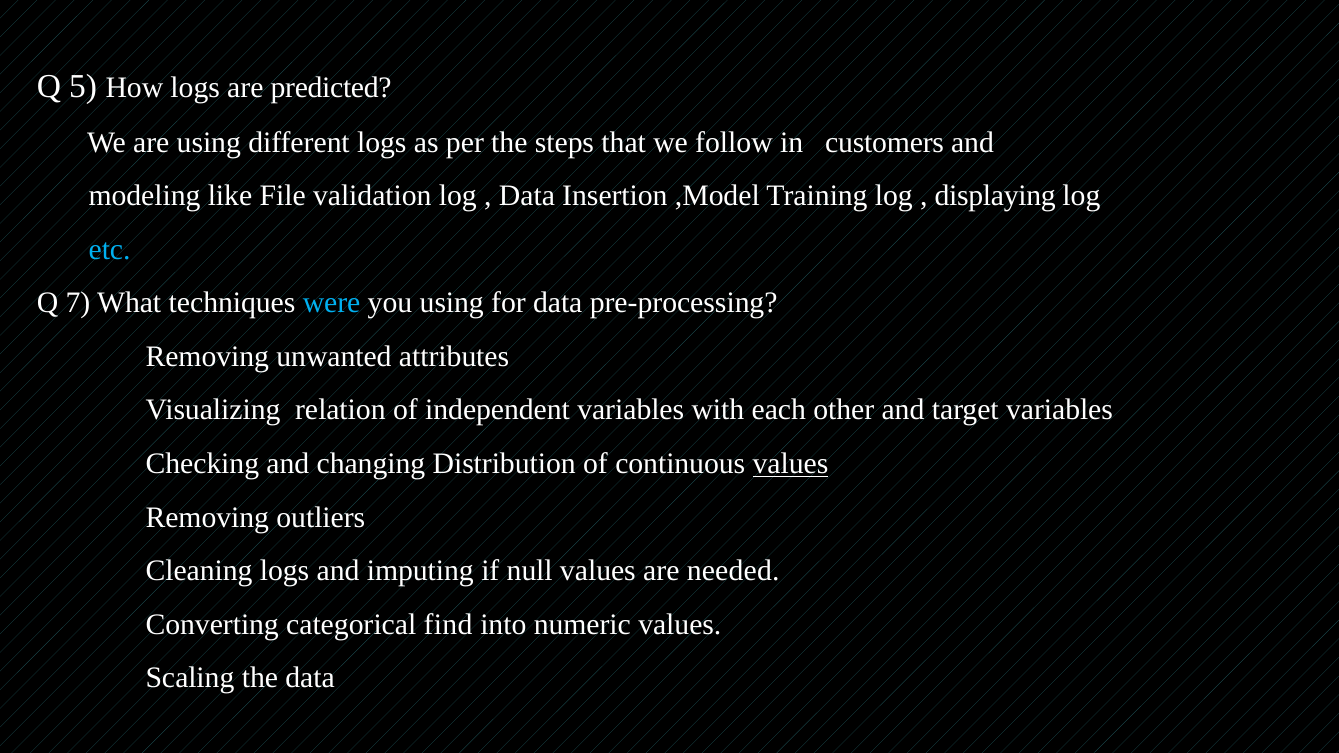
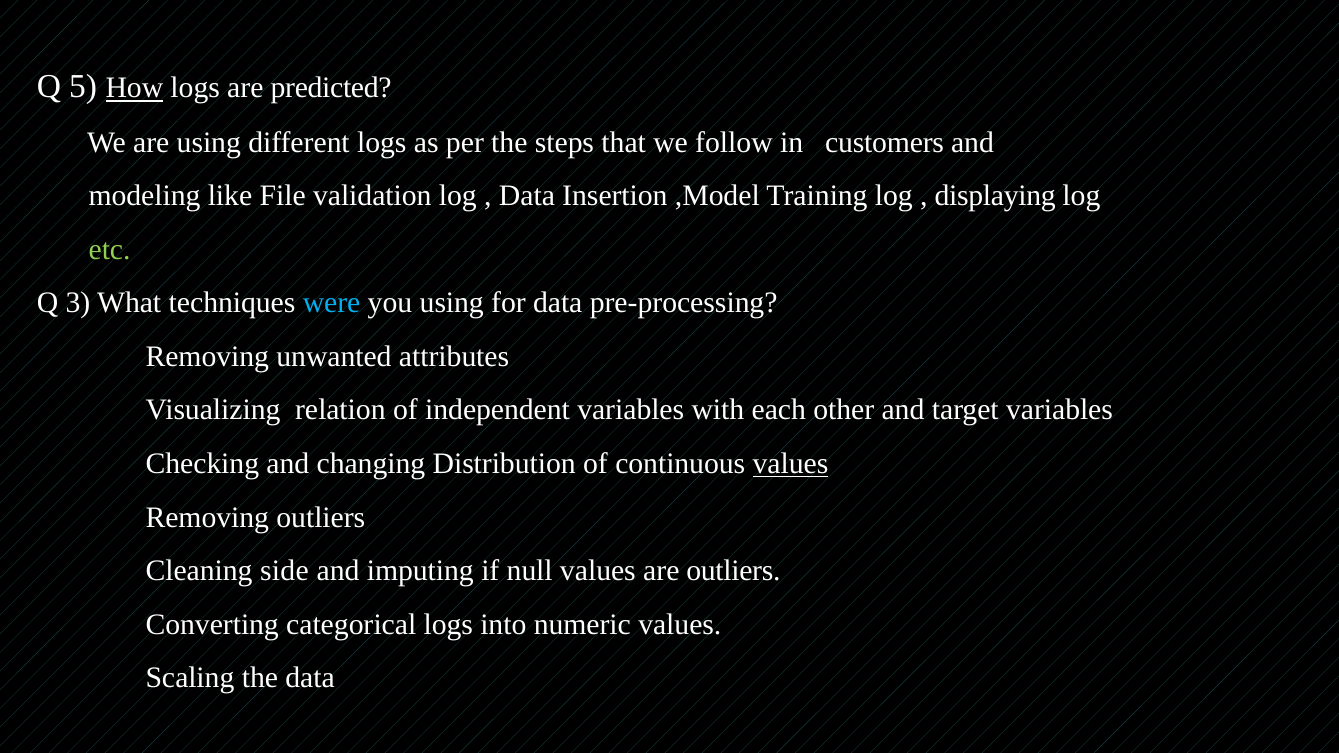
How underline: none -> present
etc colour: light blue -> light green
7: 7 -> 3
logs at (285, 571): logs -> side
are needed: needed -> outliers
categorical find: find -> logs
